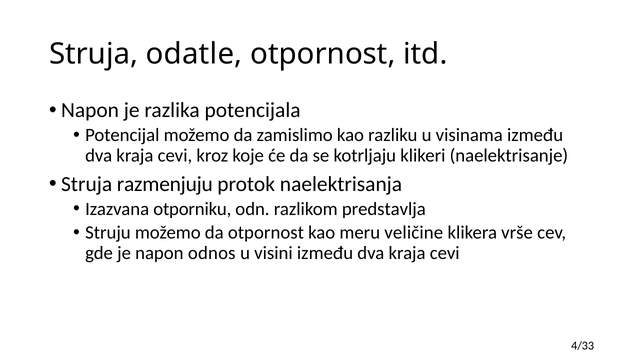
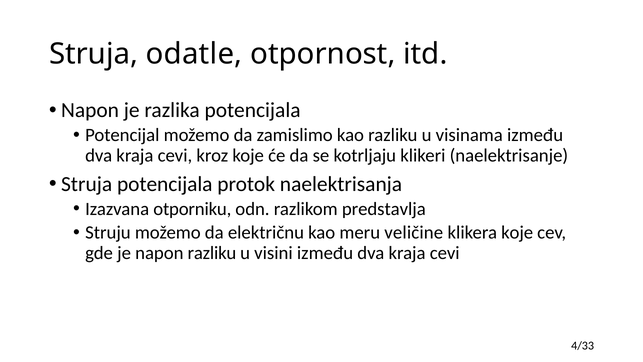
Struja razmenjuju: razmenjuju -> potencijala
da otpornost: otpornost -> električnu
klikera vrše: vrše -> koje
napon odnos: odnos -> razliku
